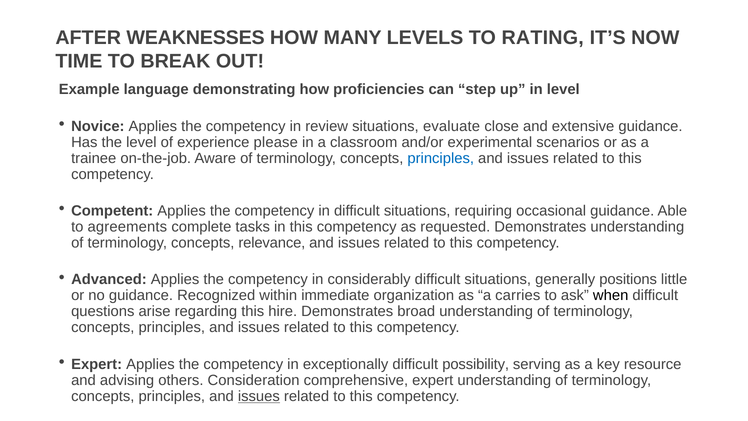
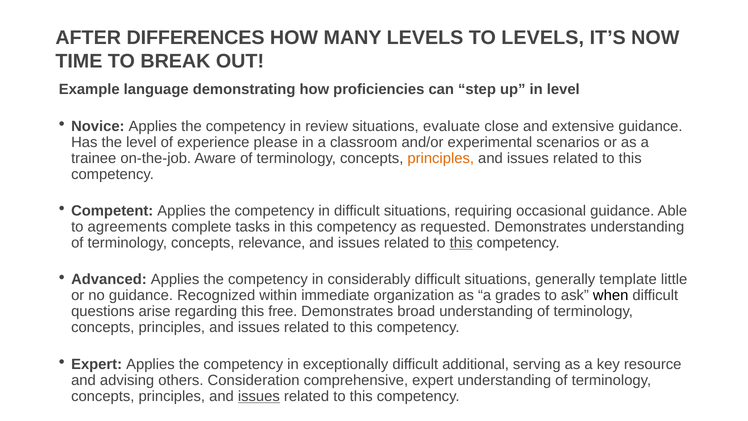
WEAKNESSES: WEAKNESSES -> DIFFERENCES
TO RATING: RATING -> LEVELS
principles at (441, 158) colour: blue -> orange
this at (461, 243) underline: none -> present
positions: positions -> template
carries: carries -> grades
hire: hire -> free
possibility: possibility -> additional
